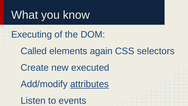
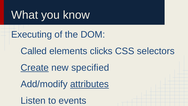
again: again -> clicks
Create underline: none -> present
executed: executed -> specified
